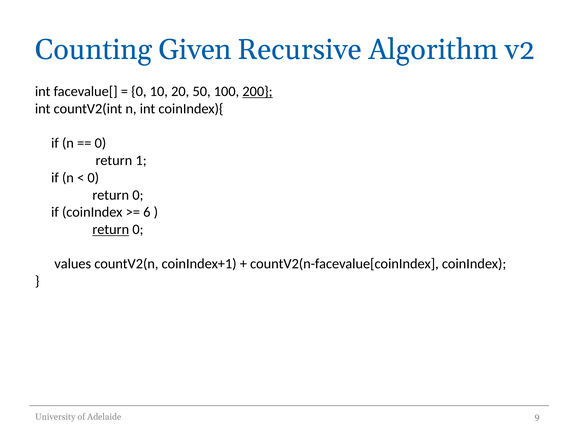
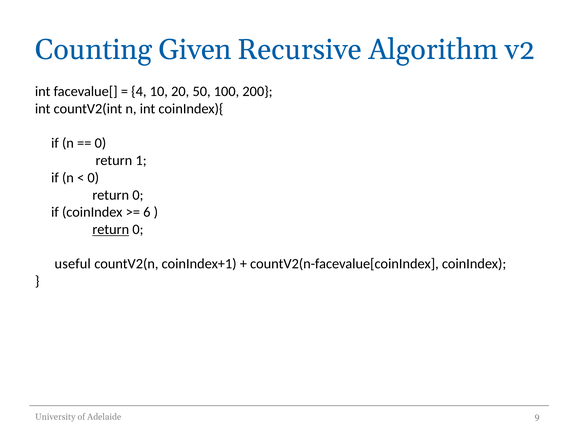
0 at (139, 91): 0 -> 4
200 underline: present -> none
values: values -> useful
